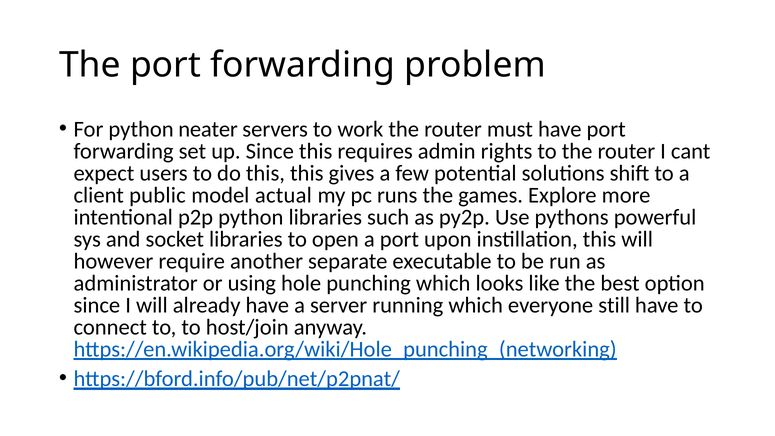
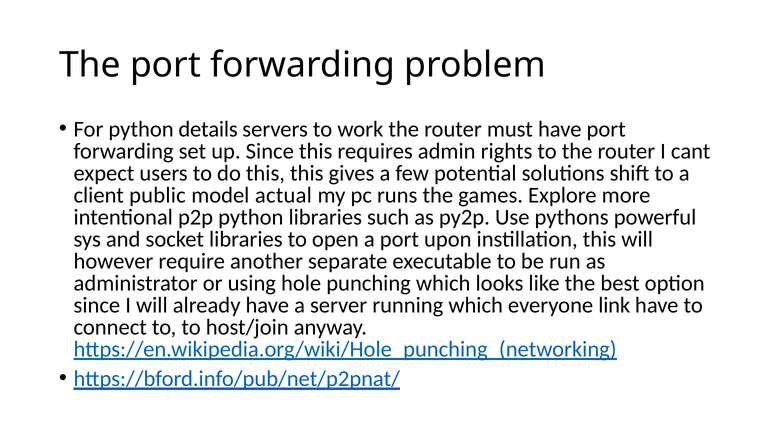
neater: neater -> details
still: still -> link
